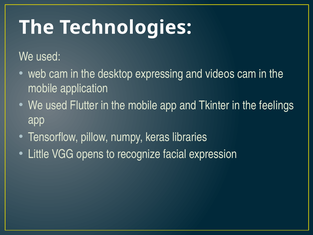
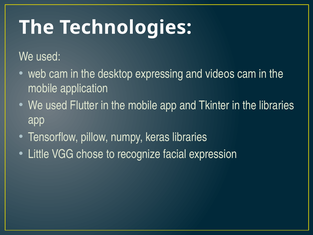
the feelings: feelings -> libraries
opens: opens -> chose
